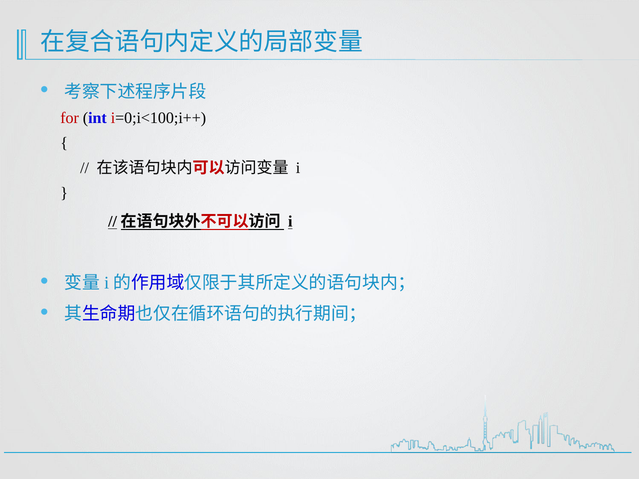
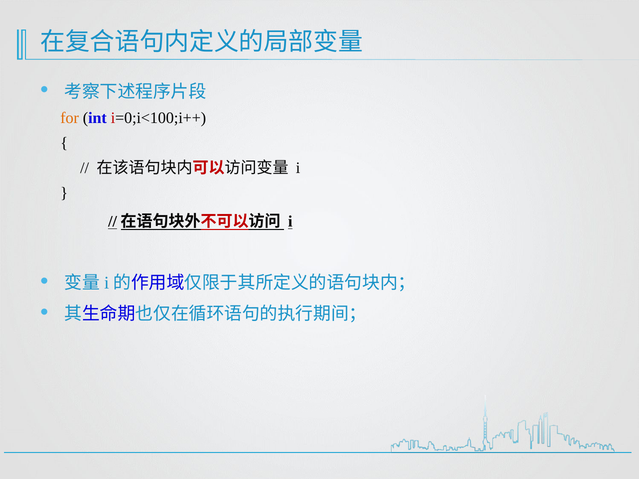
for colour: red -> orange
